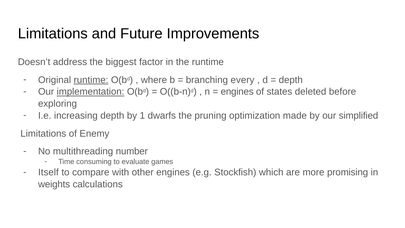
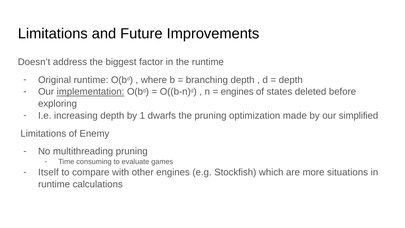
runtime at (91, 80) underline: present -> none
branching every: every -> depth
multithreading number: number -> pruning
promising: promising -> situations
weights at (54, 184): weights -> runtime
